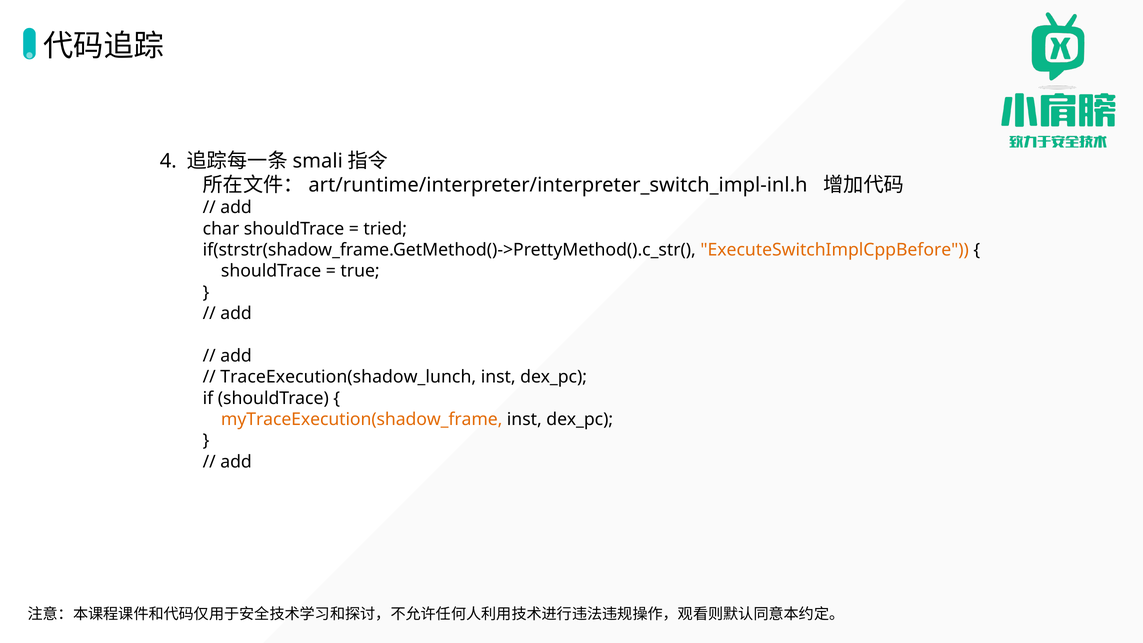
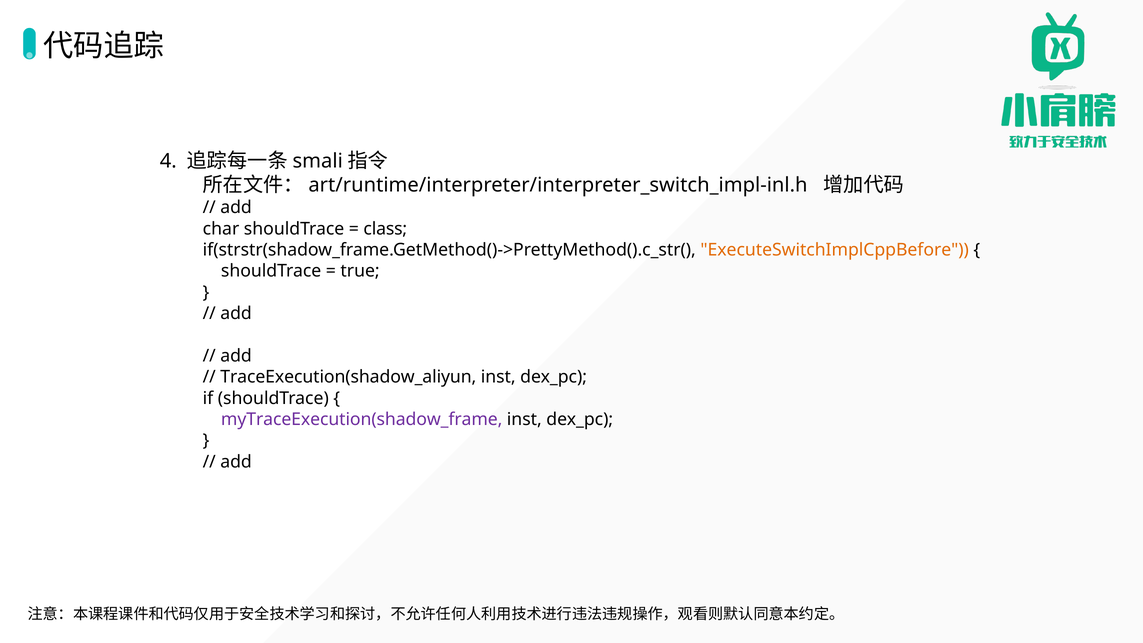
tried: tried -> class
TraceExecution(shadow_lunch: TraceExecution(shadow_lunch -> TraceExecution(shadow_aliyun
myTraceExecution(shadow_frame colour: orange -> purple
